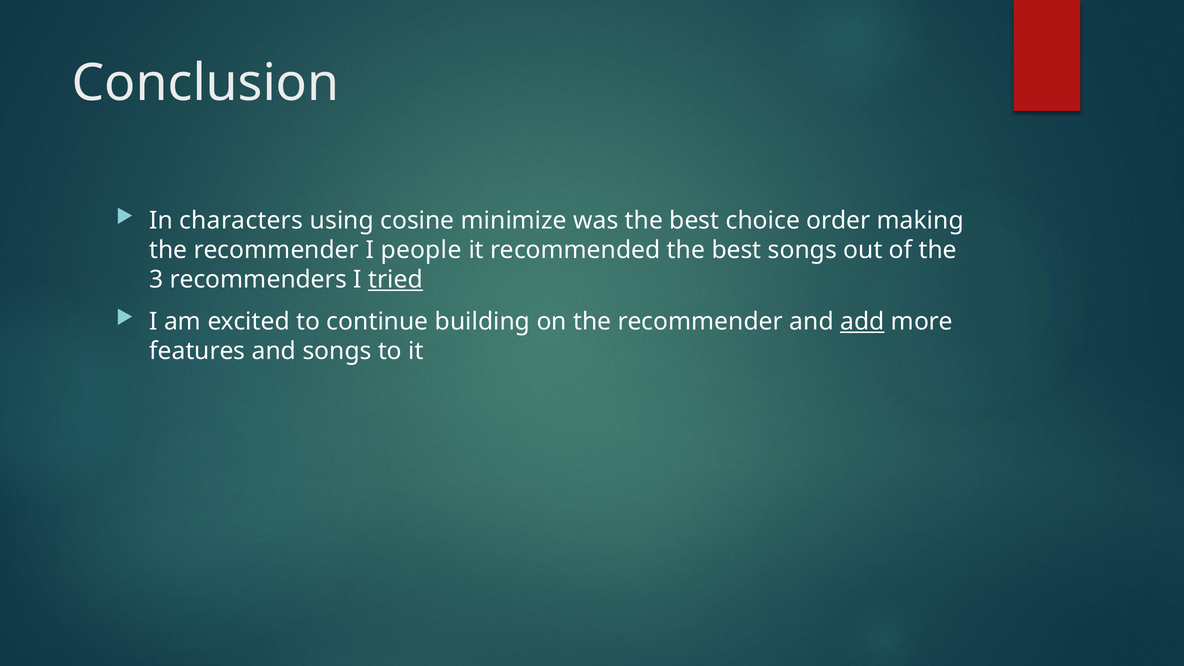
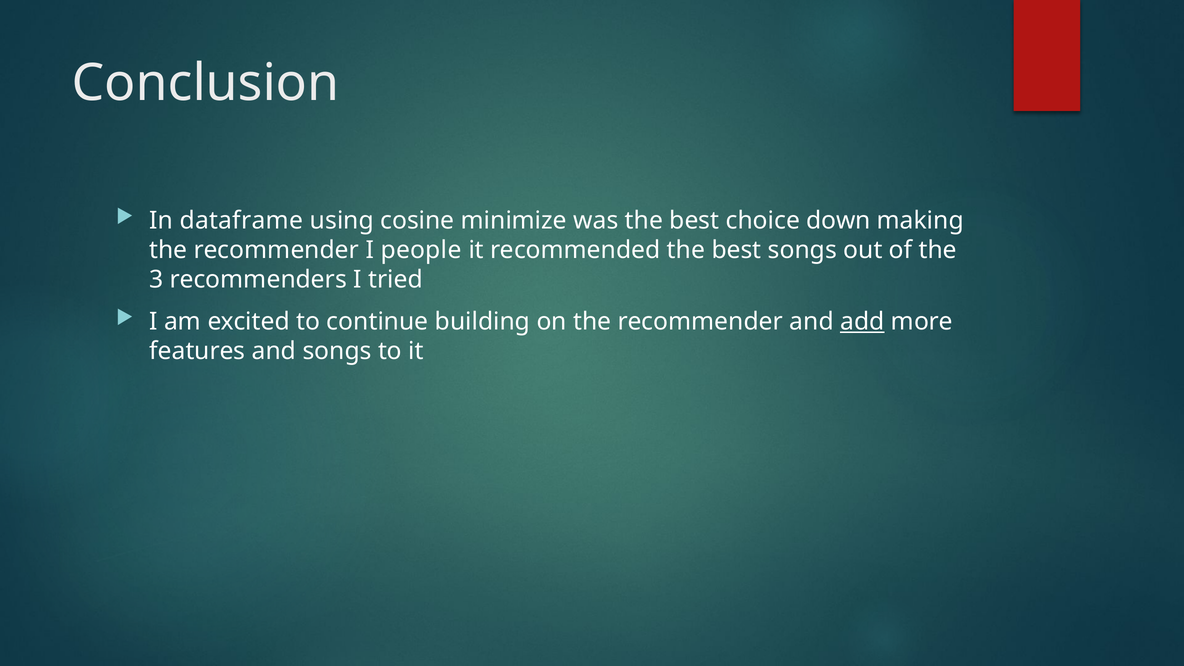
characters: characters -> dataframe
order: order -> down
tried underline: present -> none
